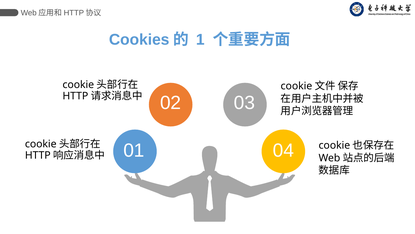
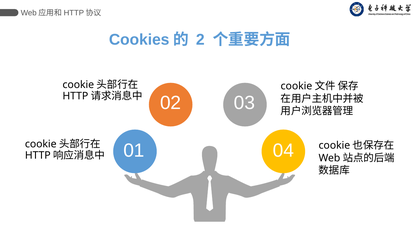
1: 1 -> 2
